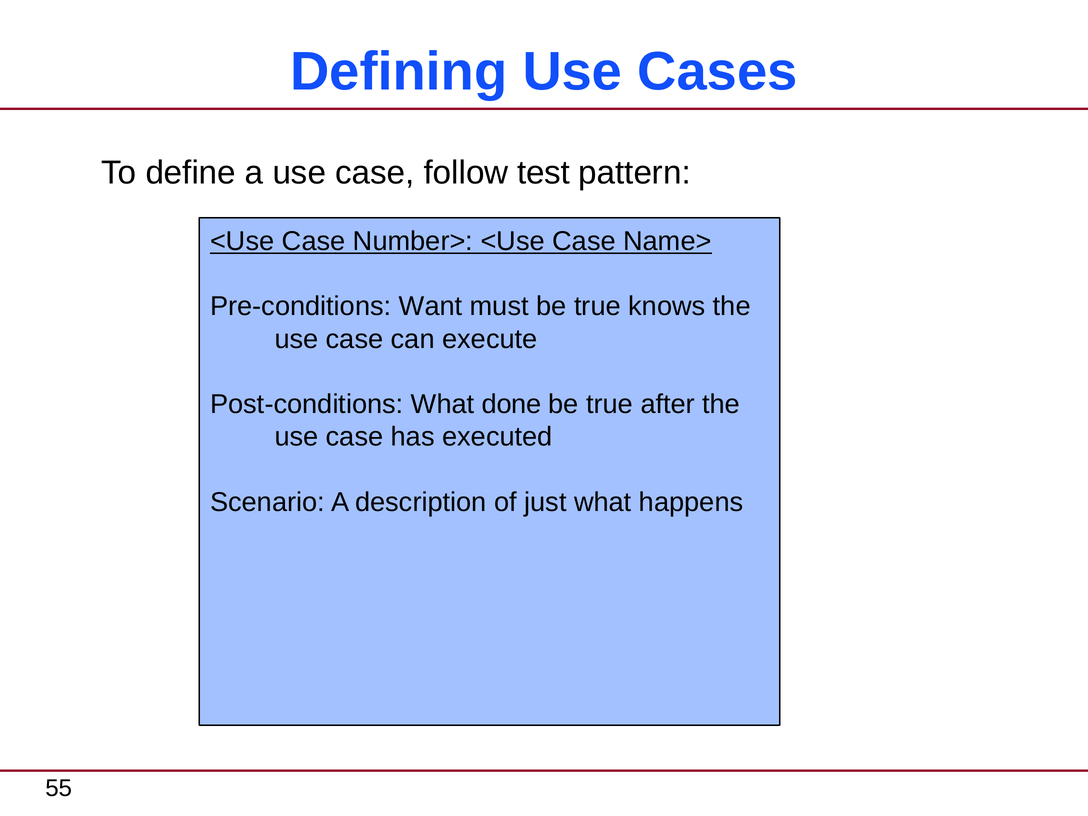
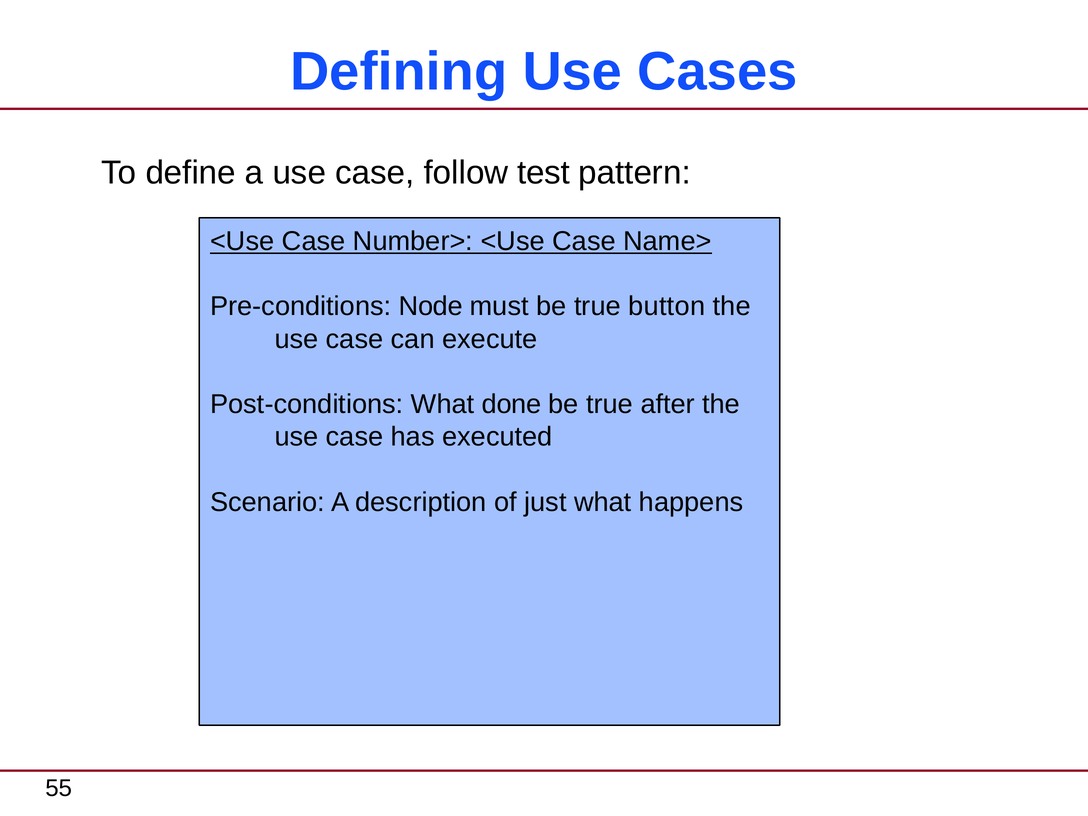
Want: Want -> Node
knows: knows -> button
